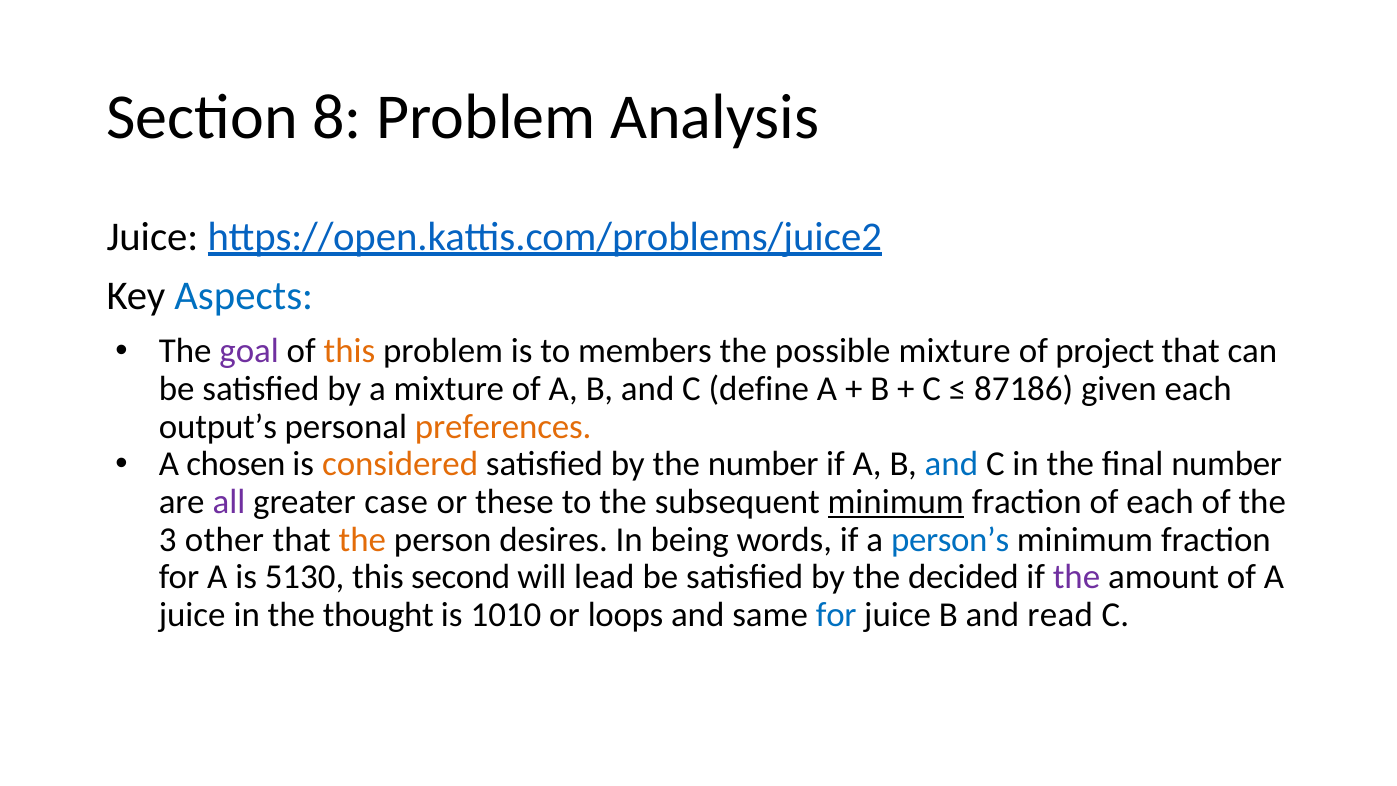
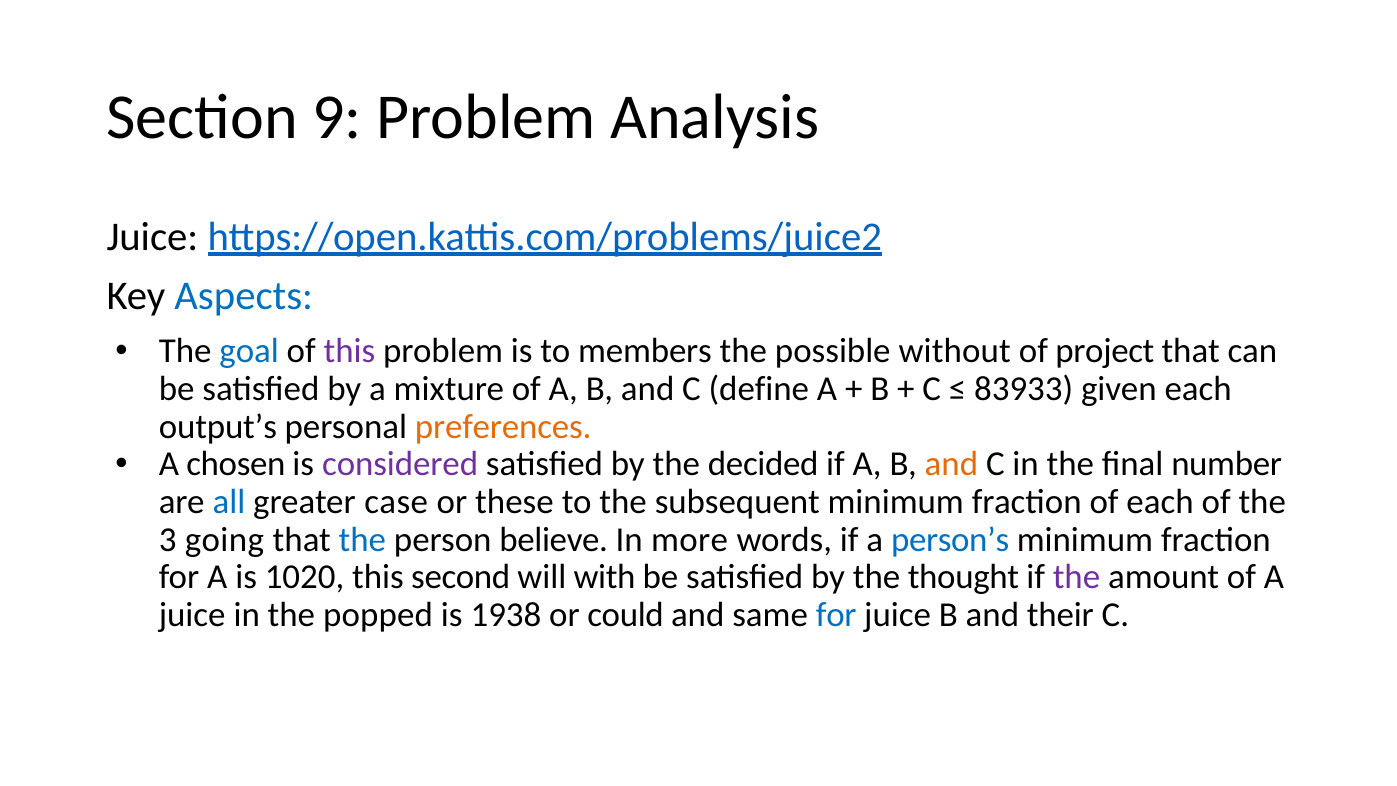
8: 8 -> 9
goal colour: purple -> blue
this at (349, 351) colour: orange -> purple
possible mixture: mixture -> without
87186: 87186 -> 83933
considered colour: orange -> purple
the number: number -> decided
and at (951, 464) colour: blue -> orange
all colour: purple -> blue
minimum at (896, 502) underline: present -> none
other: other -> going
the at (362, 540) colour: orange -> blue
desires: desires -> believe
being: being -> more
5130: 5130 -> 1020
lead: lead -> with
decided: decided -> thought
thought: thought -> popped
1010: 1010 -> 1938
loops: loops -> could
read: read -> their
